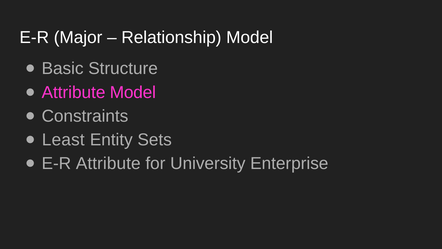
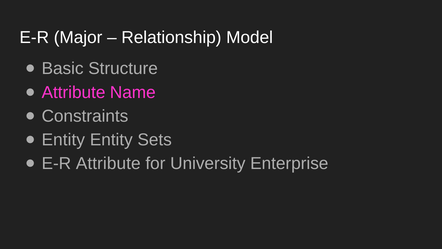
Attribute Model: Model -> Name
Least at (63, 140): Least -> Entity
